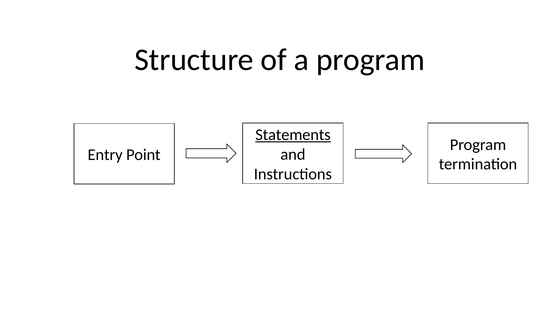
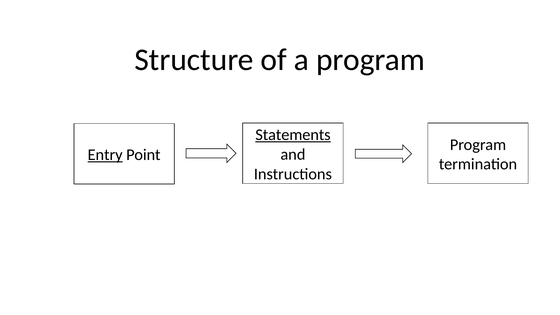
Entry underline: none -> present
